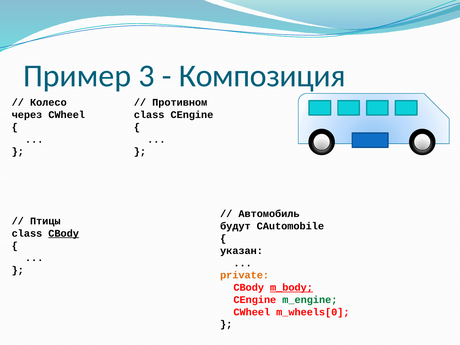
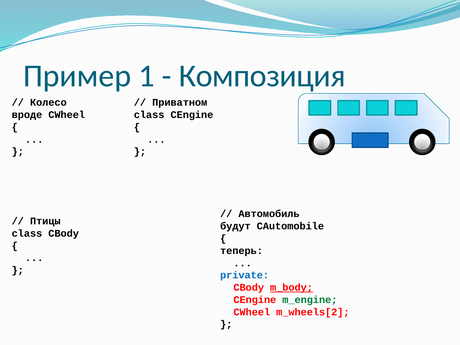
3: 3 -> 1
Противном: Противном -> Приватном
через: через -> вроде
CBody at (64, 233) underline: present -> none
указан: указан -> теперь
private colour: orange -> blue
m_wheels[0: m_wheels[0 -> m_wheels[2
